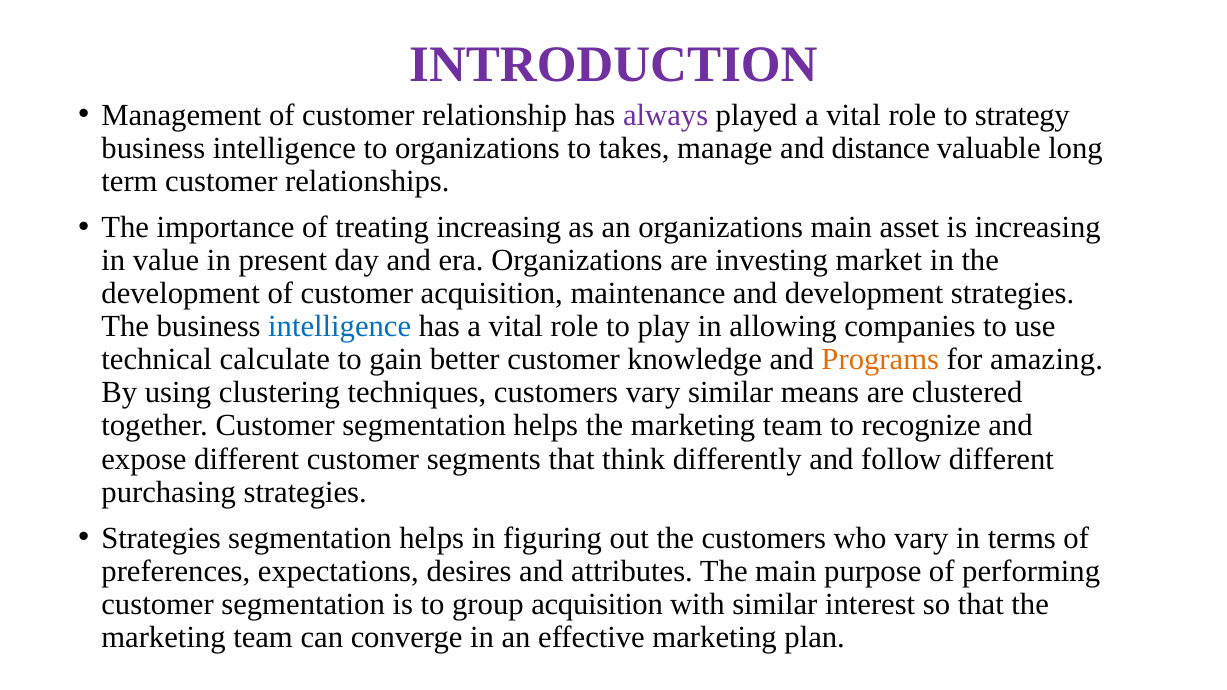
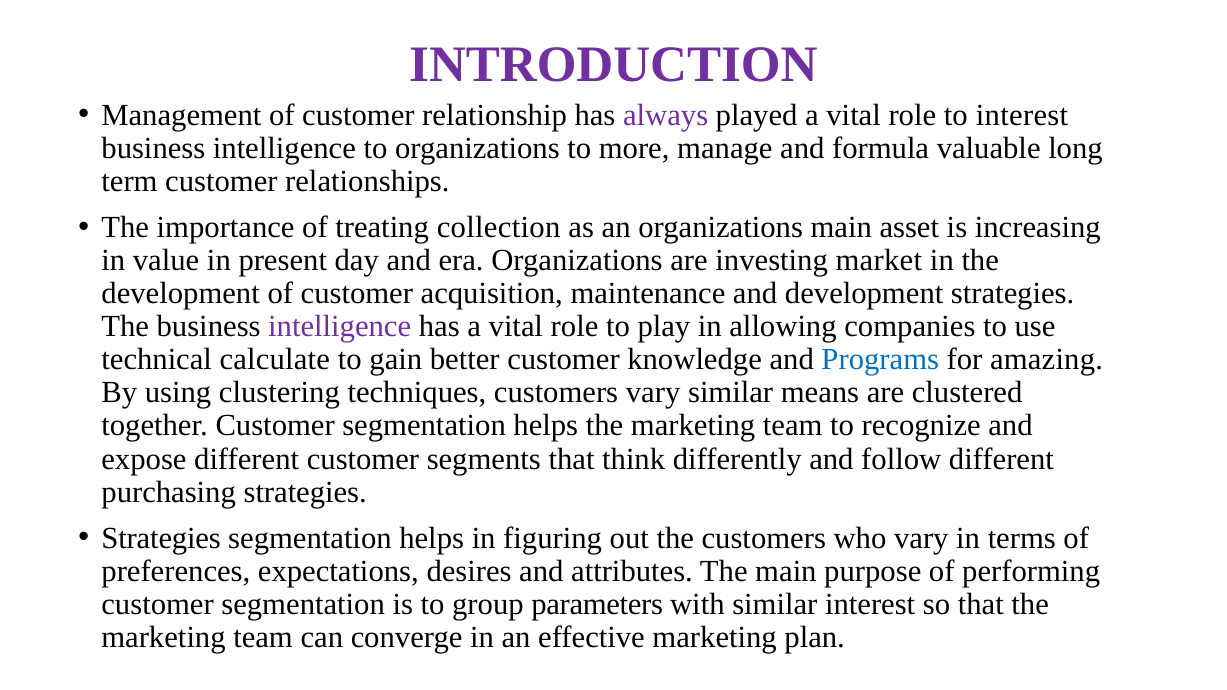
to strategy: strategy -> interest
takes: takes -> more
distance: distance -> formula
treating increasing: increasing -> collection
intelligence at (340, 327) colour: blue -> purple
Programs colour: orange -> blue
group acquisition: acquisition -> parameters
